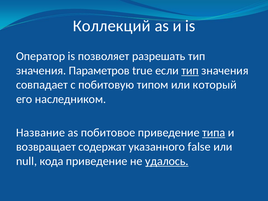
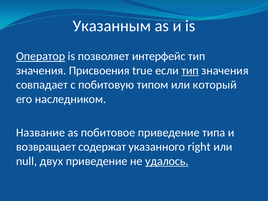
Коллекций: Коллекций -> Указанным
Оператор underline: none -> present
разрешать: разрешать -> интерфейс
Параметров: Параметров -> Присвоения
типа underline: present -> none
false: false -> right
кода: кода -> двух
